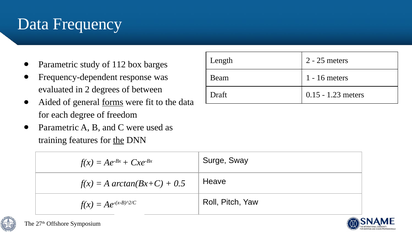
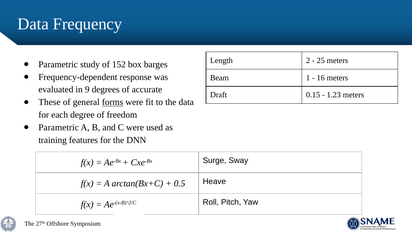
112: 112 -> 152
in 2: 2 -> 9
between: between -> accurate
Aided: Aided -> These
the at (119, 140) underline: present -> none
